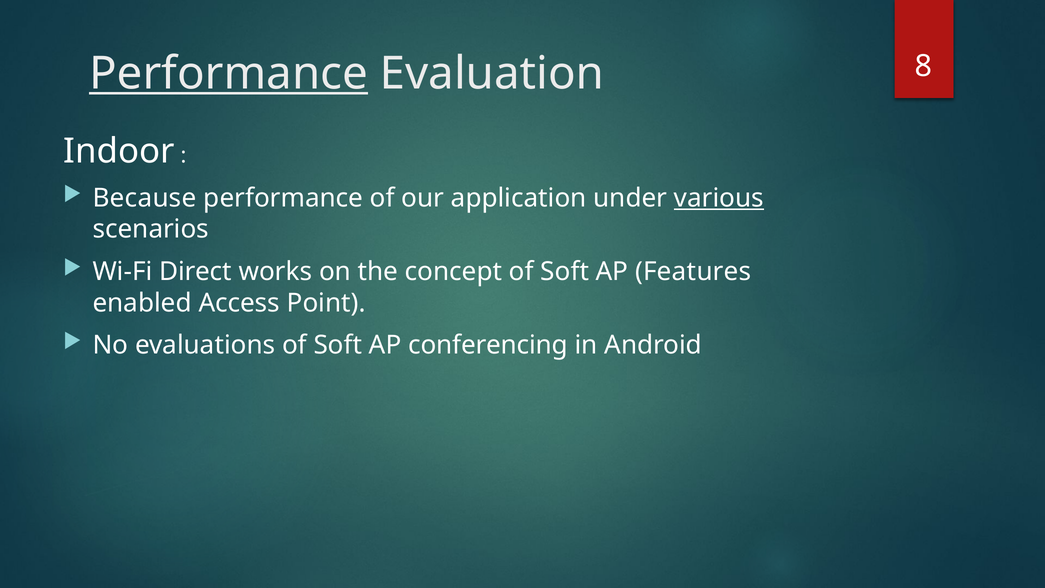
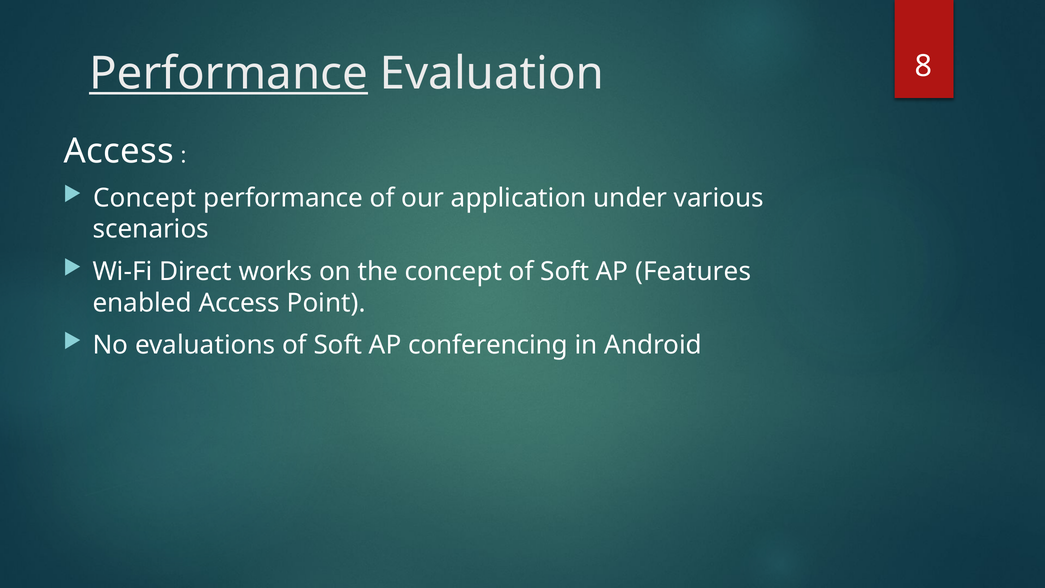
Indoor at (119, 151): Indoor -> Access
Because at (145, 198): Because -> Concept
various underline: present -> none
